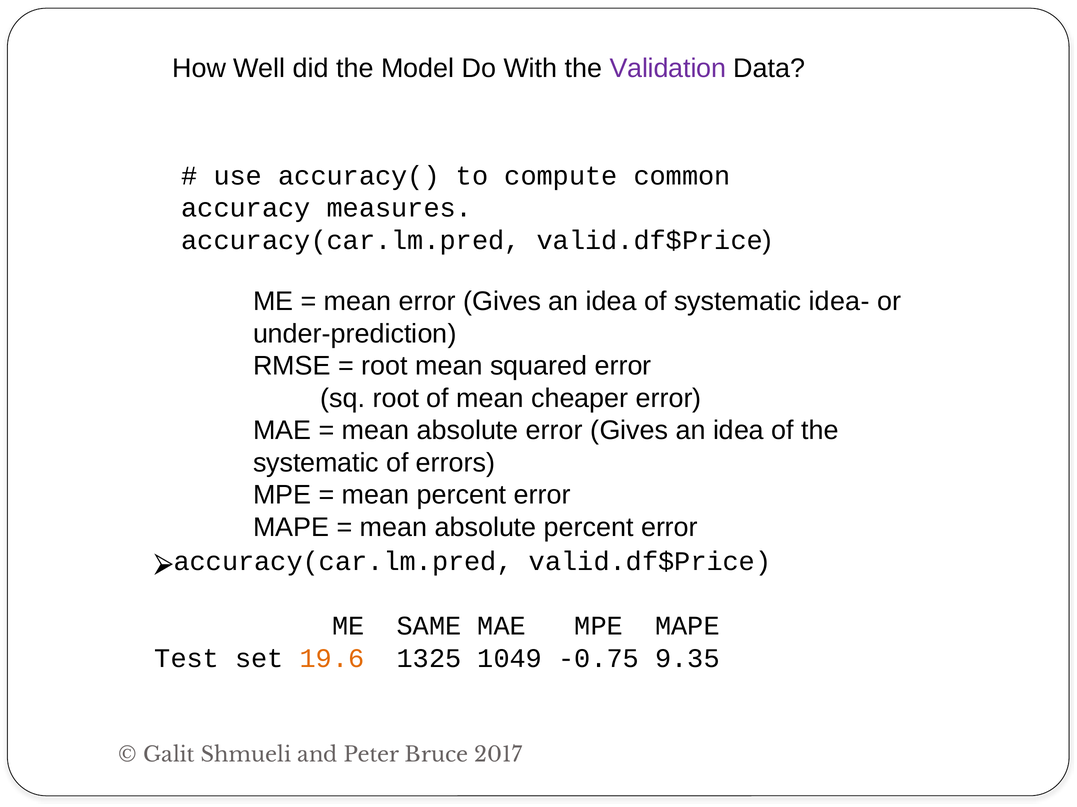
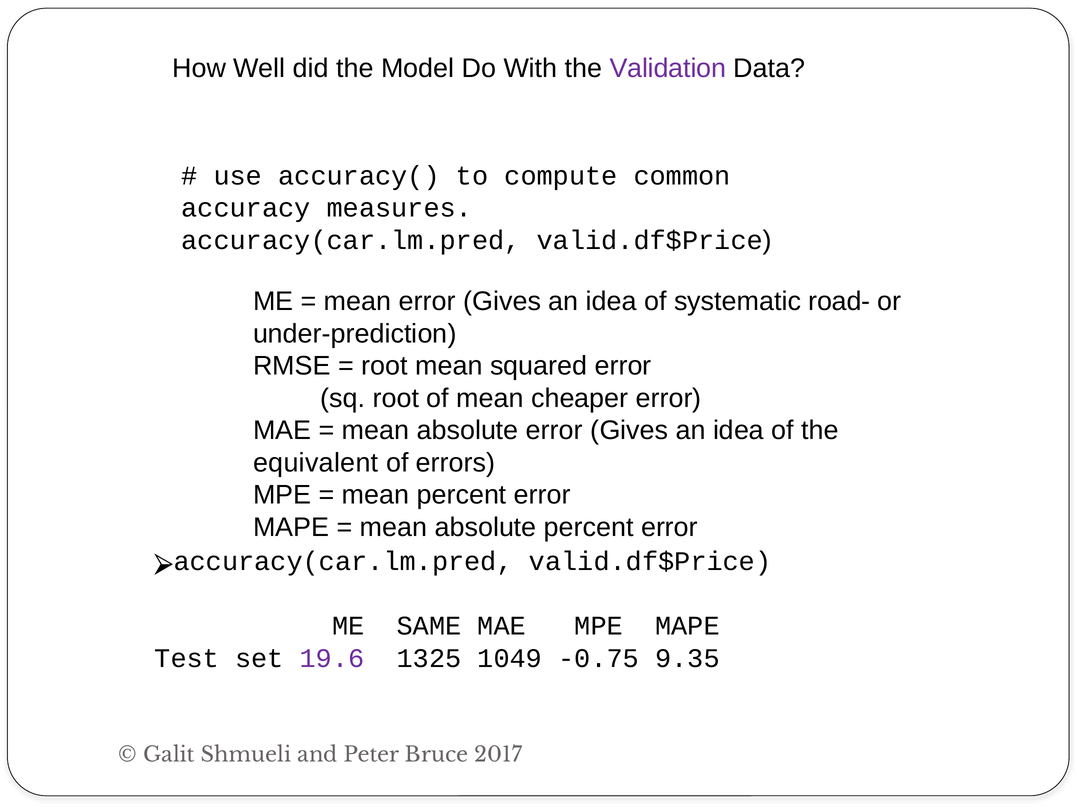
idea-: idea- -> road-
systematic at (316, 463): systematic -> equivalent
19.6 colour: orange -> purple
